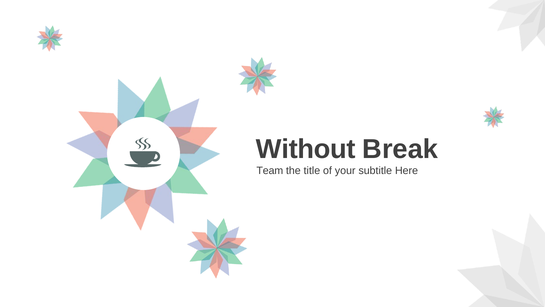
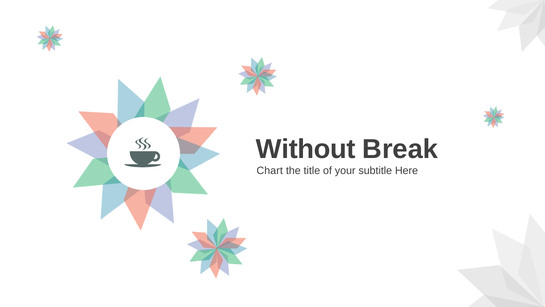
Team: Team -> Chart
